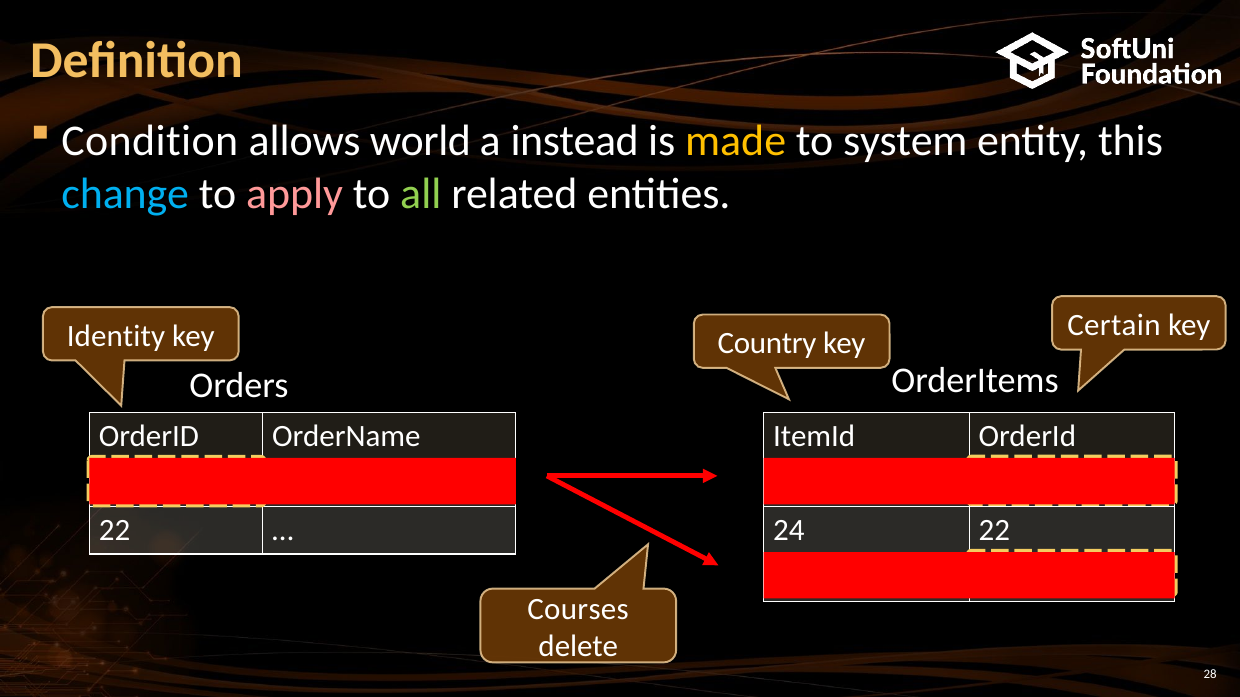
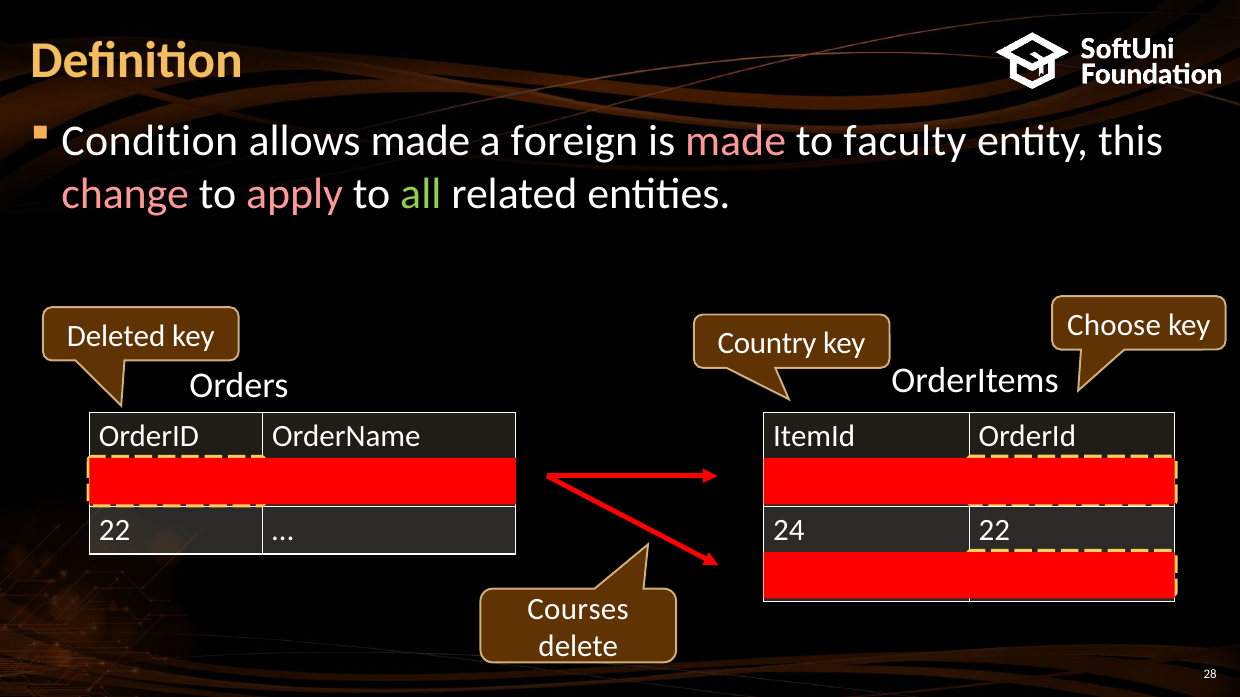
allows world: world -> made
instead: instead -> foreign
made at (736, 142) colour: yellow -> pink
system: system -> faculty
change colour: light blue -> pink
Certain: Certain -> Choose
Identity: Identity -> Deleted
